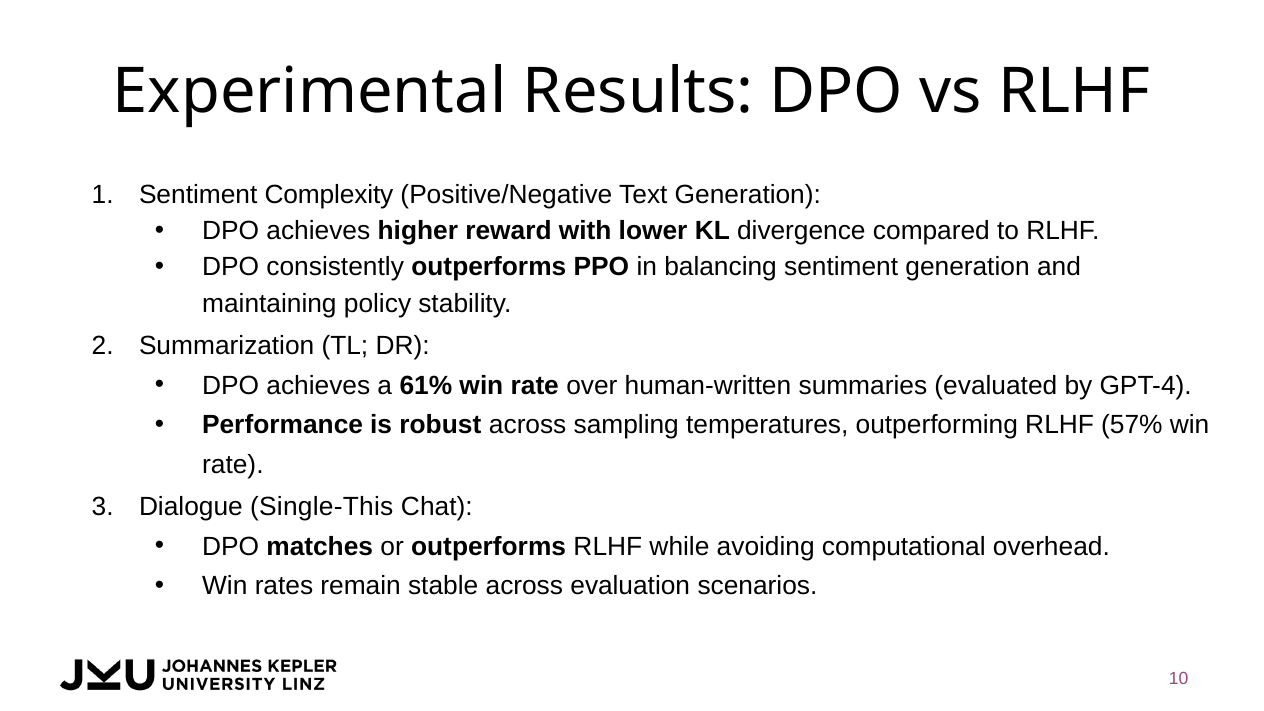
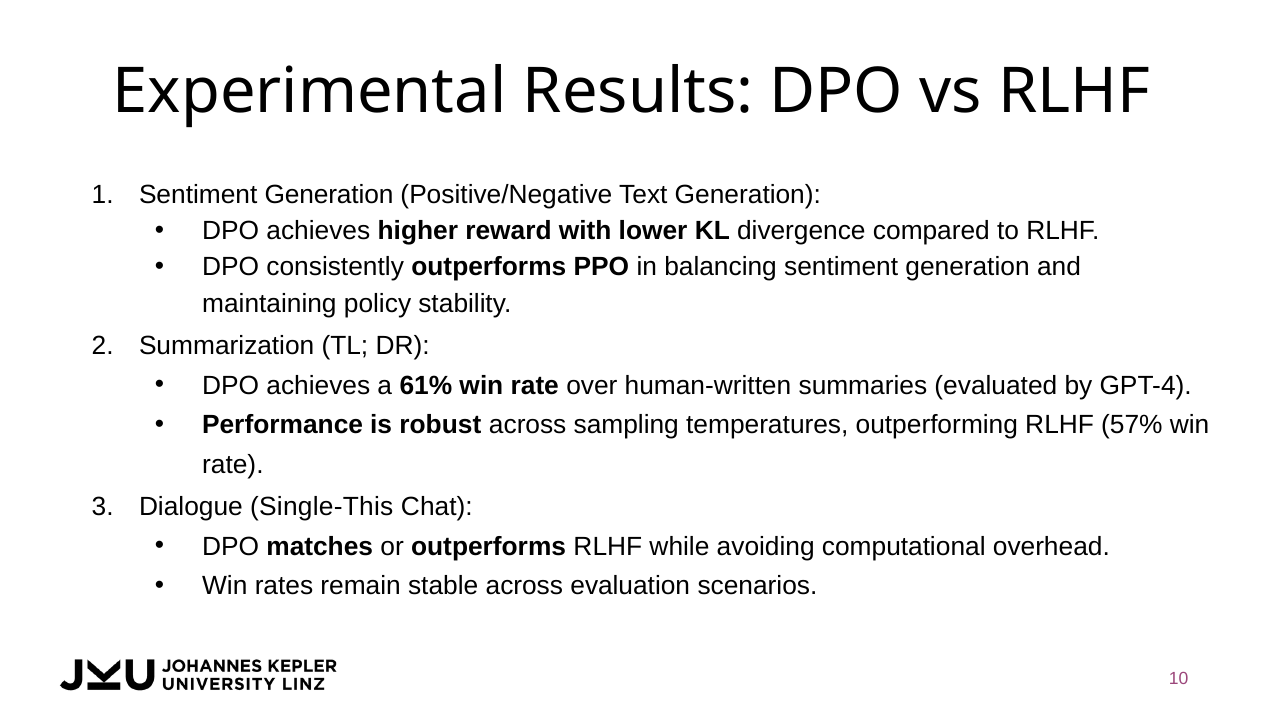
Complexity at (329, 195): Complexity -> Generation
